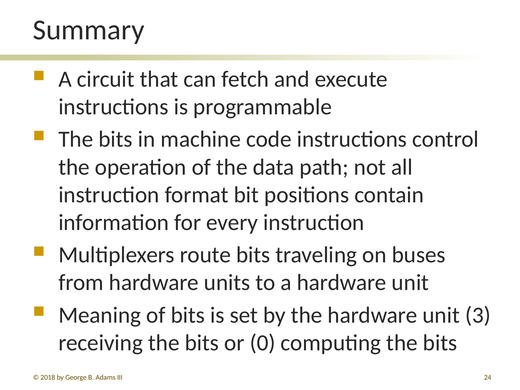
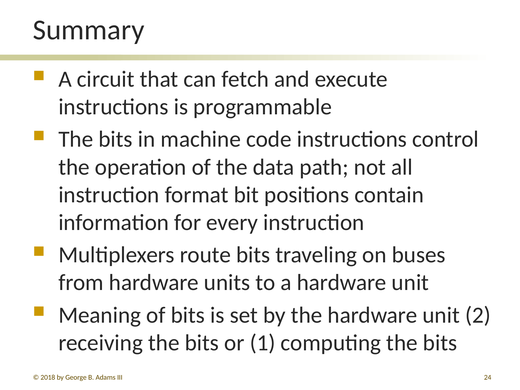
3: 3 -> 2
0: 0 -> 1
